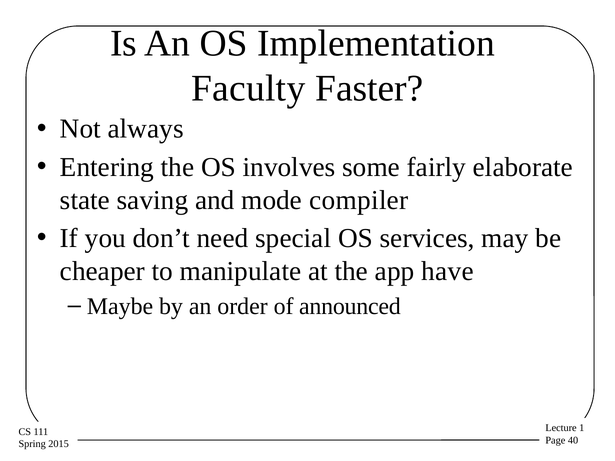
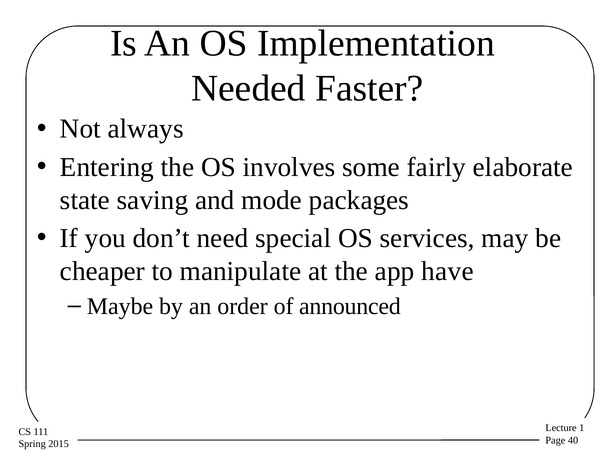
Faculty: Faculty -> Needed
compiler: compiler -> packages
